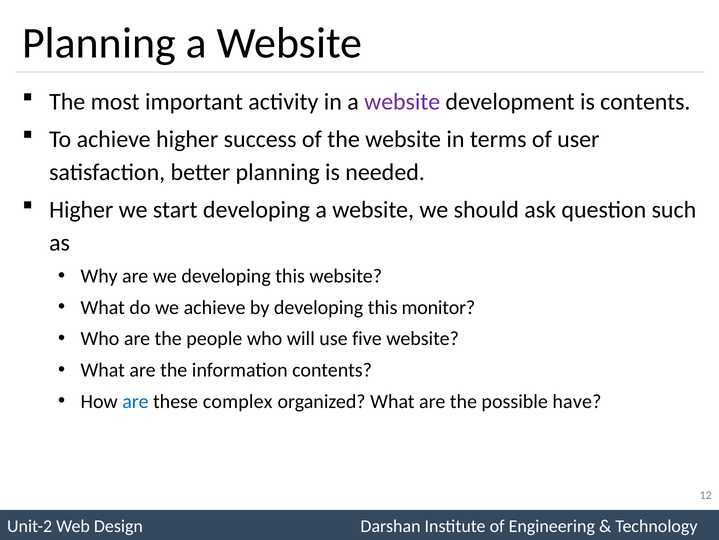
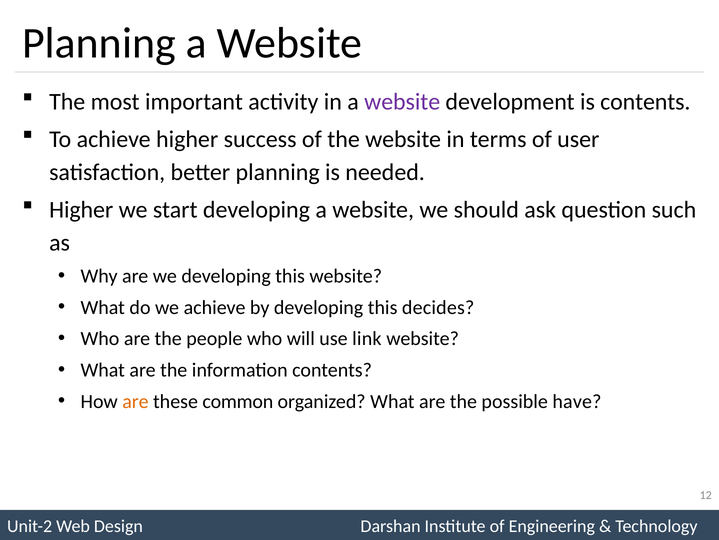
monitor: monitor -> decides
five: five -> link
are at (135, 401) colour: blue -> orange
complex: complex -> common
